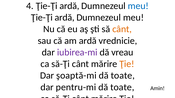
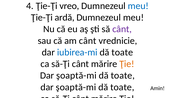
4 Ţie-Ţi ardă: ardă -> vreo
cânt at (122, 29) colour: orange -> purple
am ardă: ardă -> cânt
iubirea-mi colour: purple -> blue
vreau at (122, 53): vreau -> toate
pentru-mi at (76, 88): pentru-mi -> şoaptă-mi
